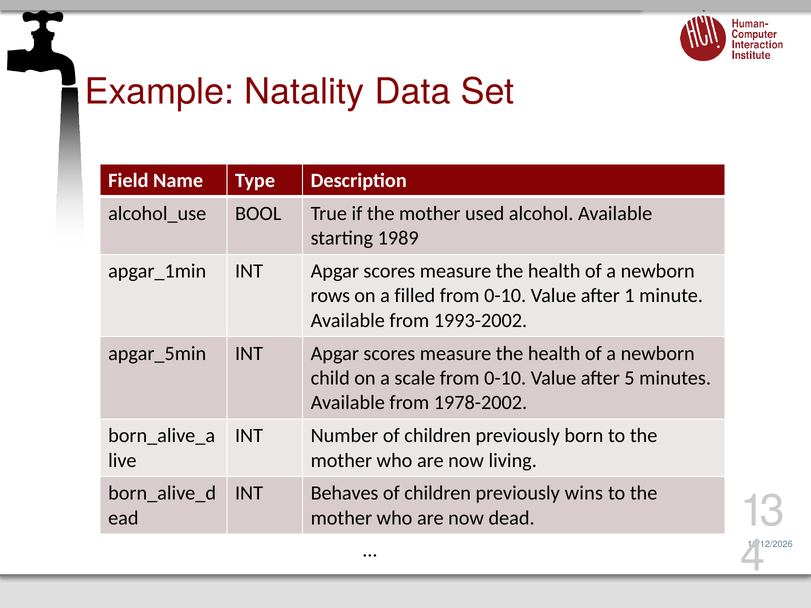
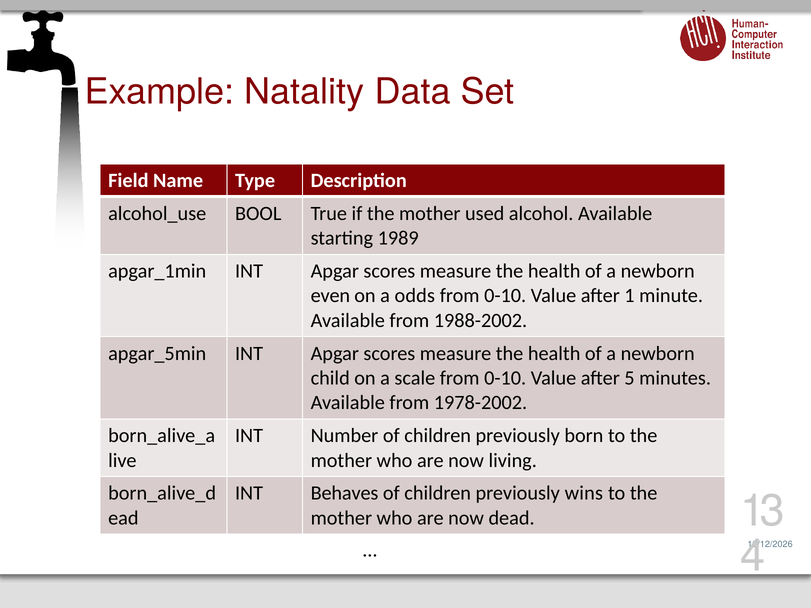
rows: rows -> even
filled: filled -> odds
1993-2002: 1993-2002 -> 1988-2002
